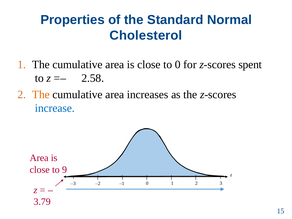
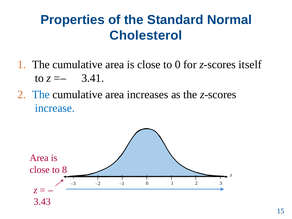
spent: spent -> itself
2.58: 2.58 -> 3.41
The at (41, 95) colour: orange -> blue
9: 9 -> 8
3.79: 3.79 -> 3.43
